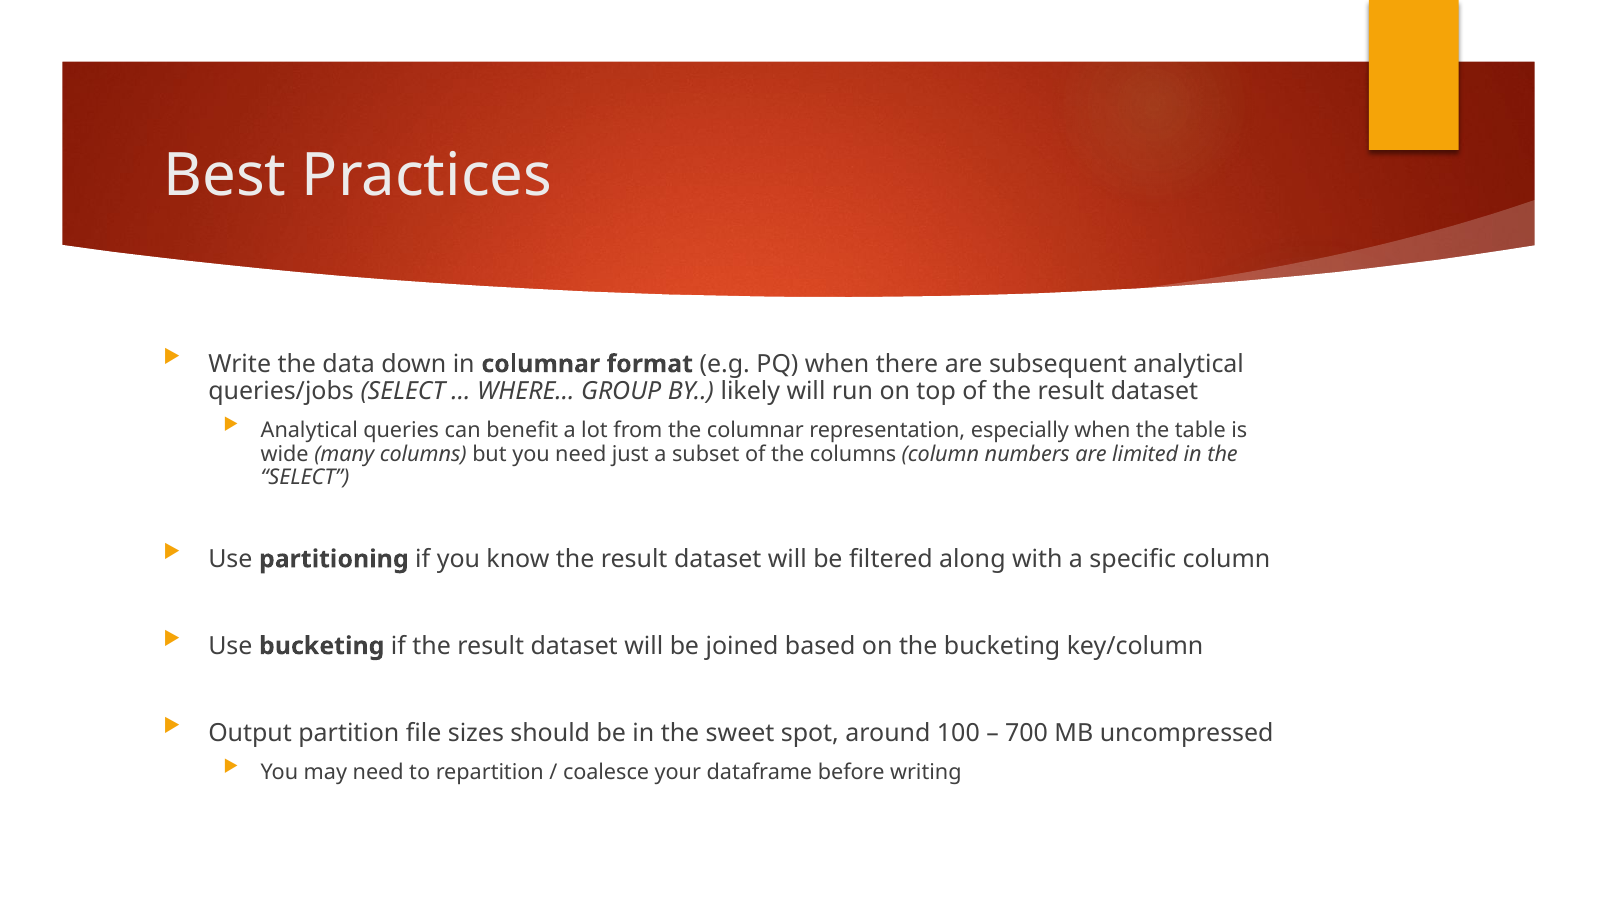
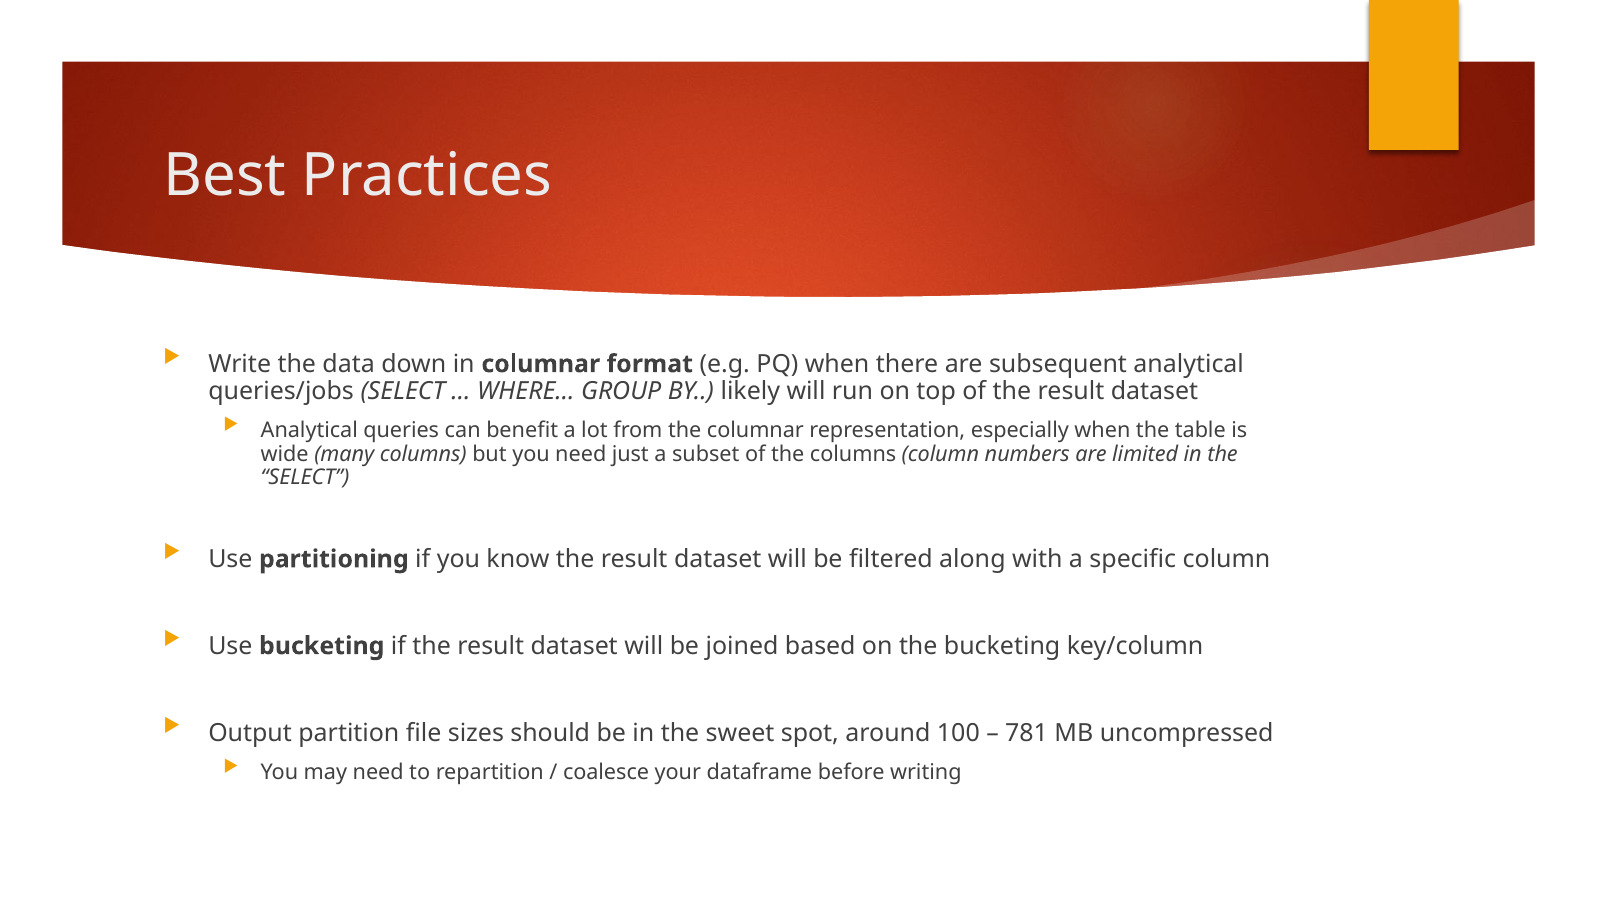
700: 700 -> 781
